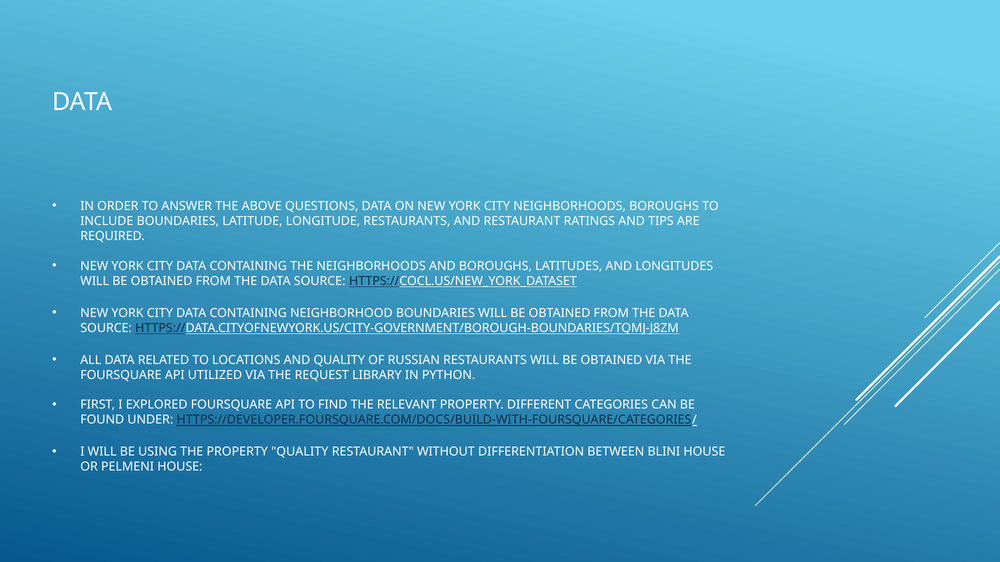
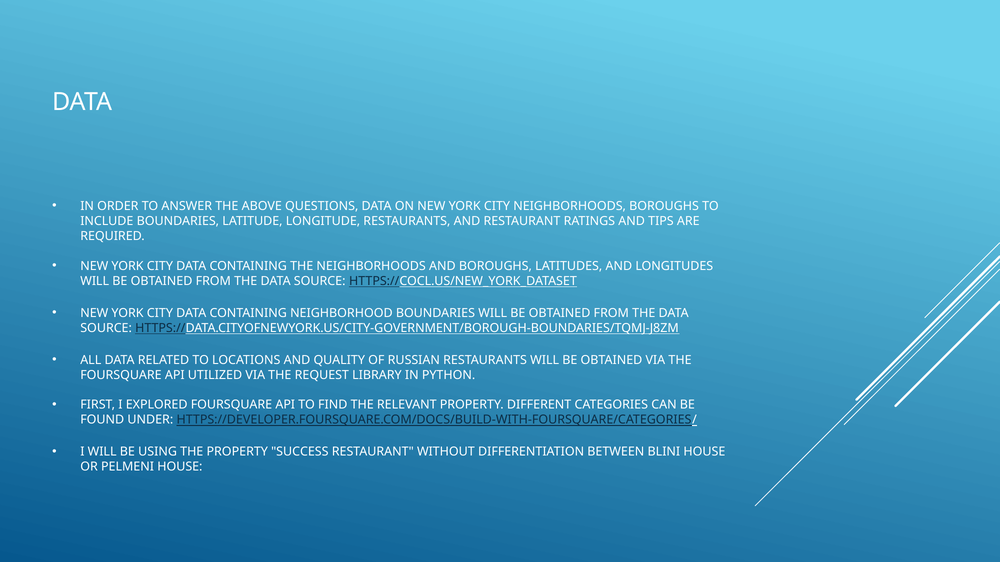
PROPERTY QUALITY: QUALITY -> SUCCESS
